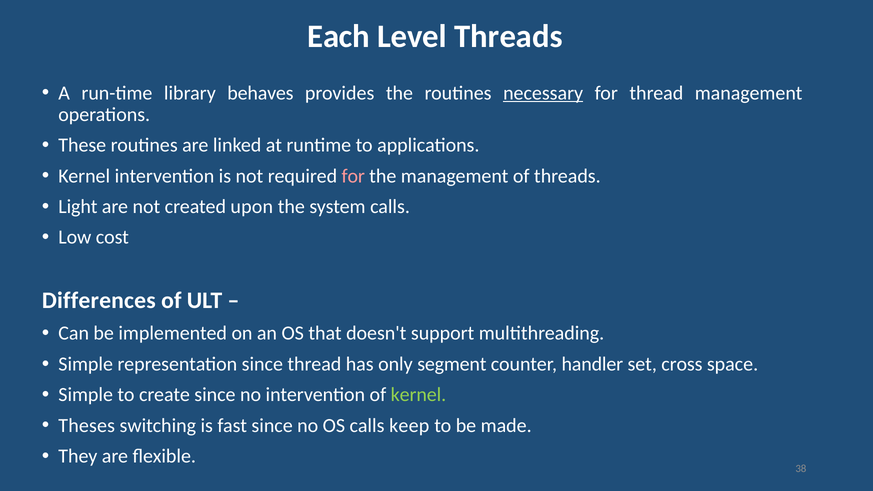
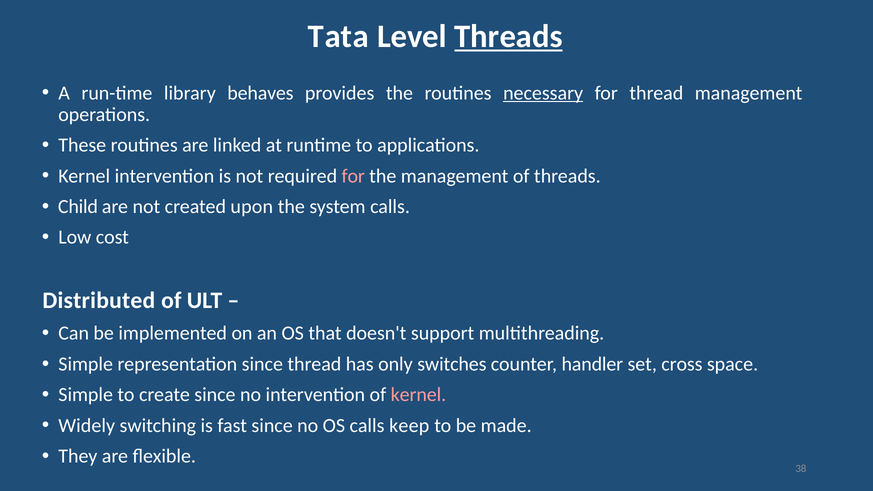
Each: Each -> Tata
Threads at (508, 36) underline: none -> present
Light: Light -> Child
Differences: Differences -> Distributed
segment: segment -> switches
kernel at (418, 395) colour: light green -> pink
Theses: Theses -> Widely
